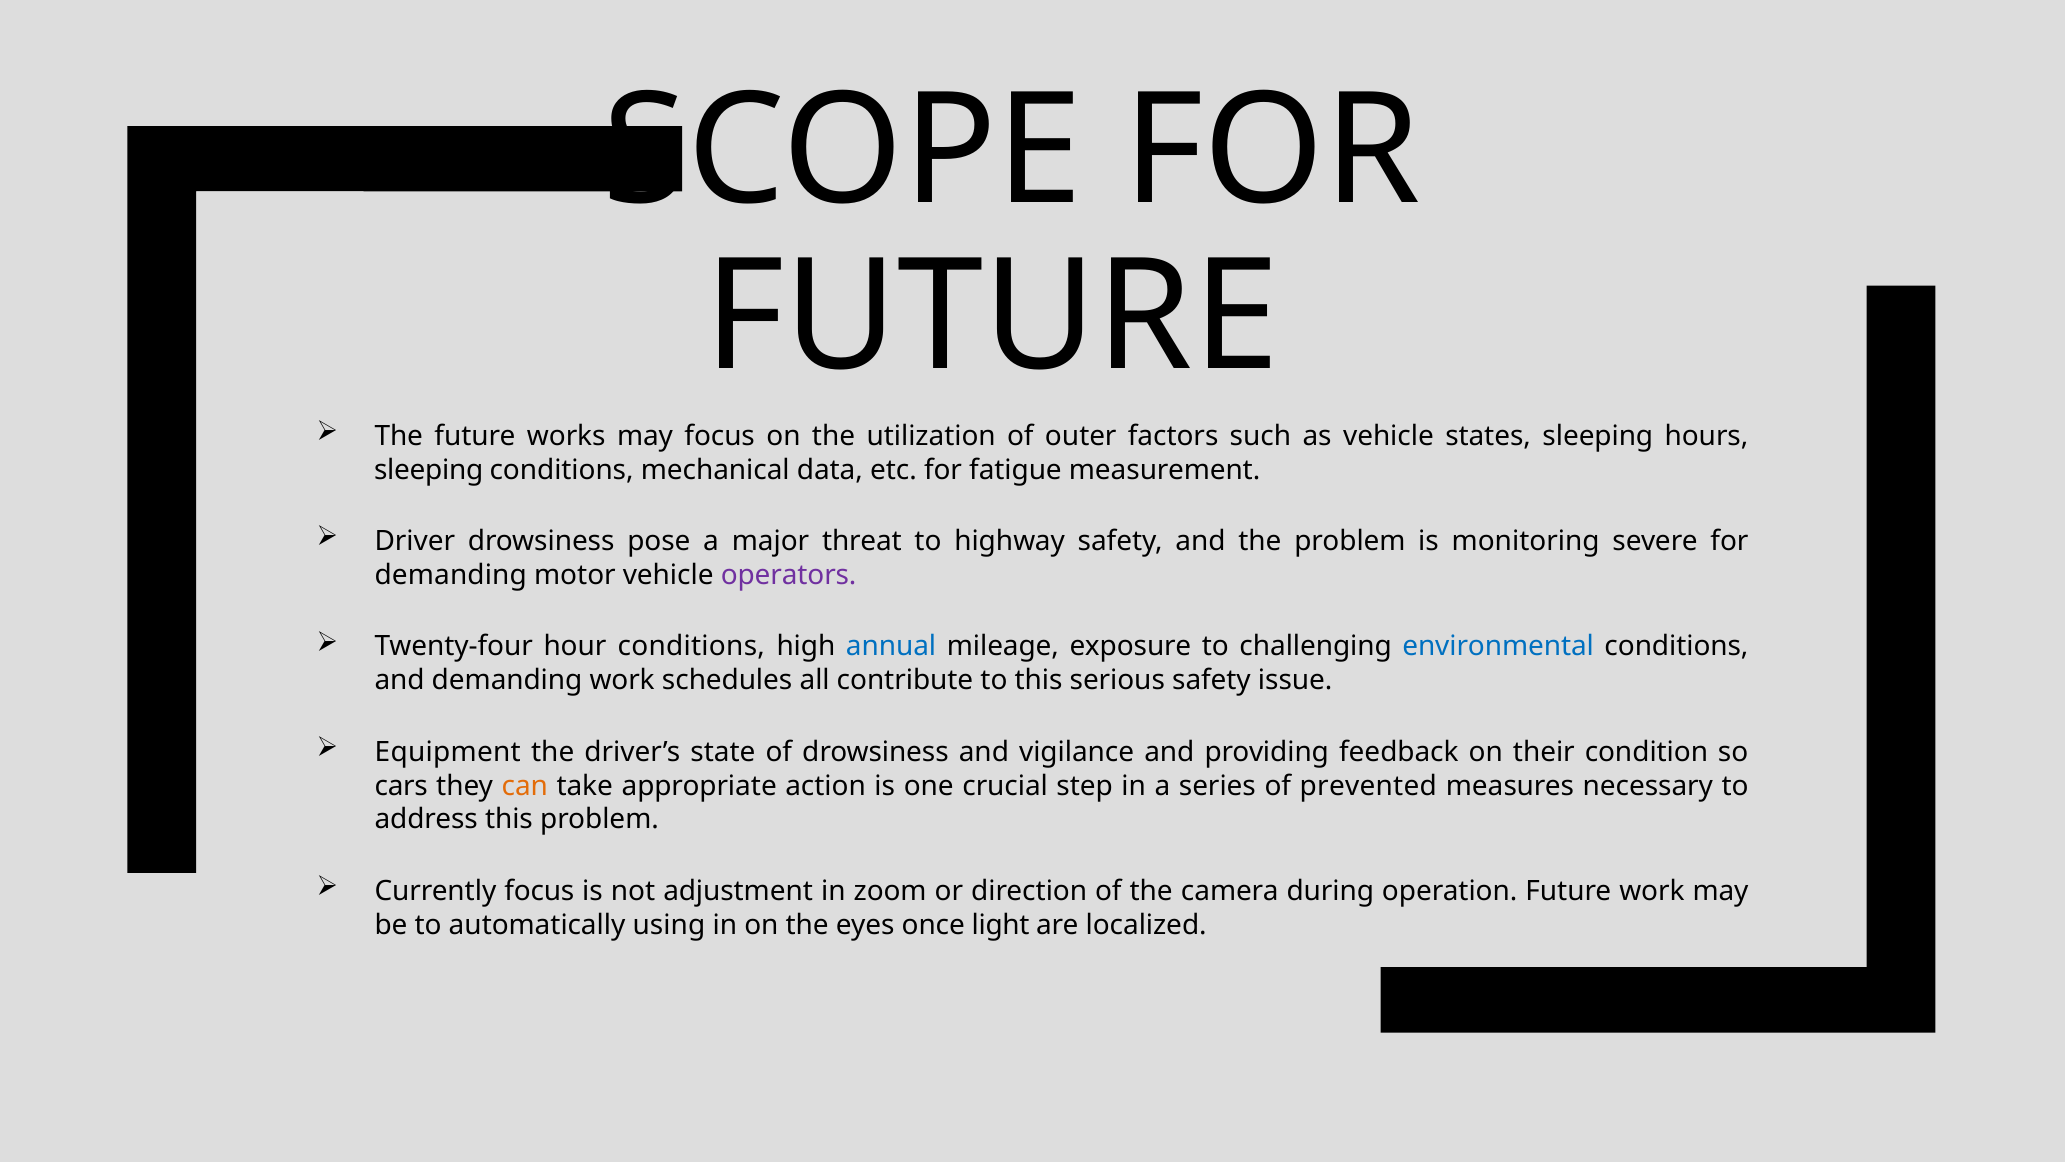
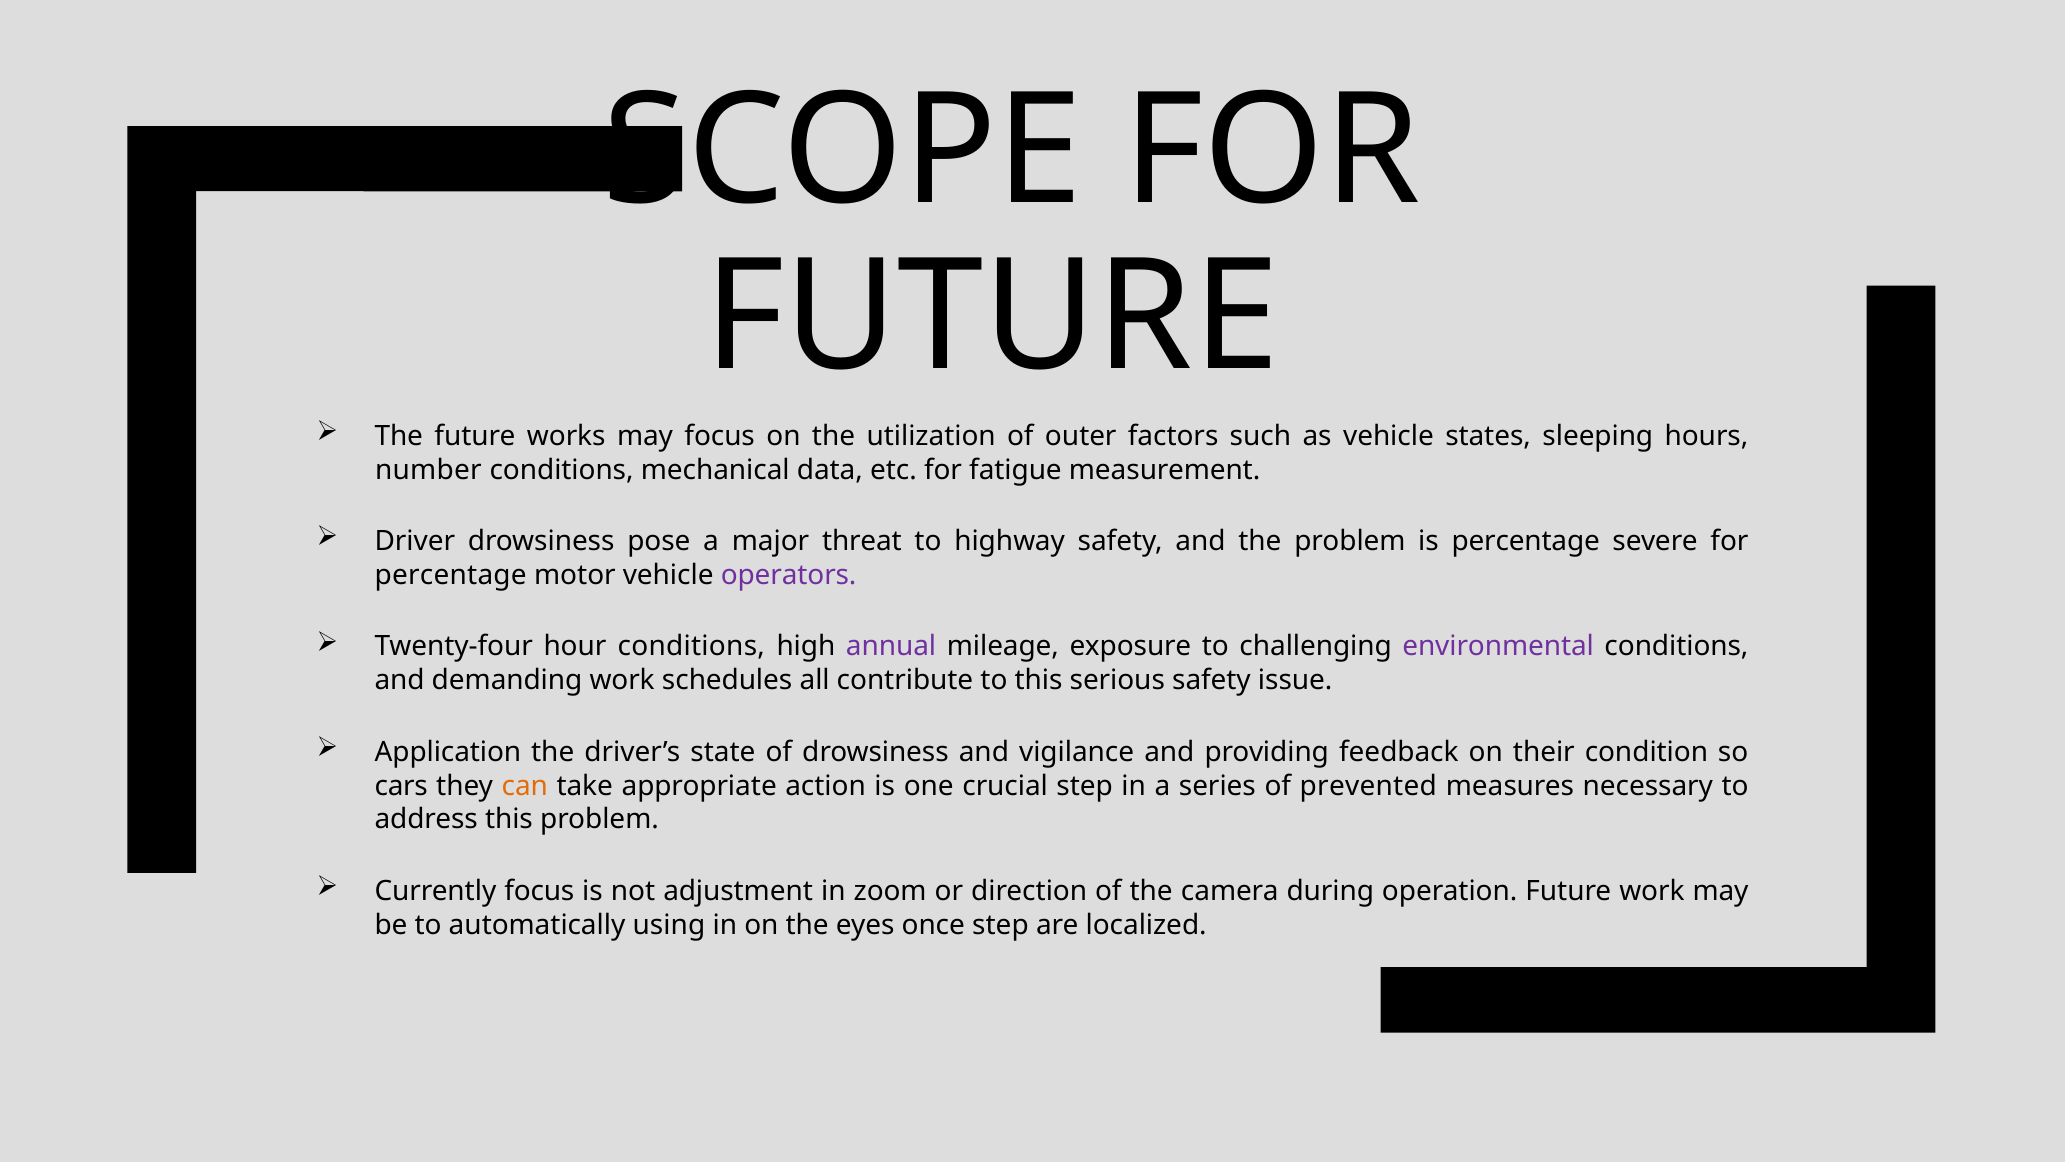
sleeping at (429, 470): sleeping -> number
is monitoring: monitoring -> percentage
demanding at (451, 575): demanding -> percentage
annual colour: blue -> purple
environmental colour: blue -> purple
Equipment: Equipment -> Application
once light: light -> step
